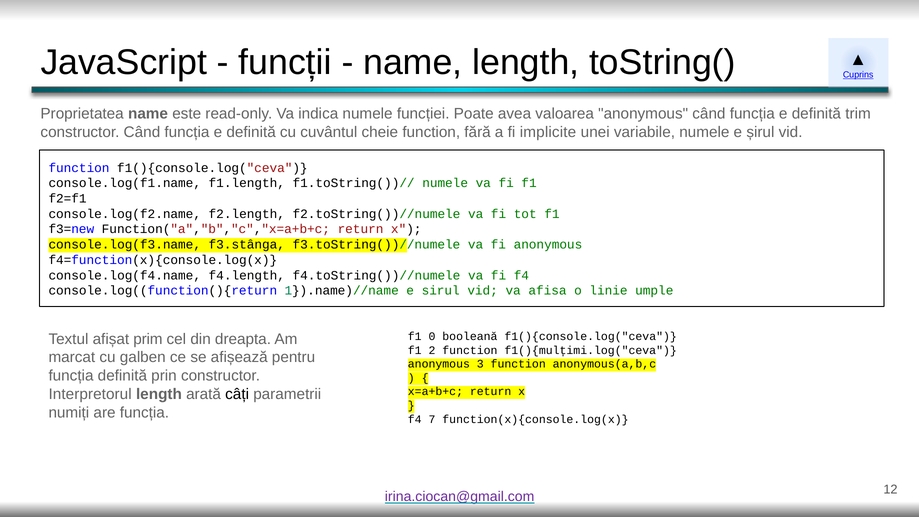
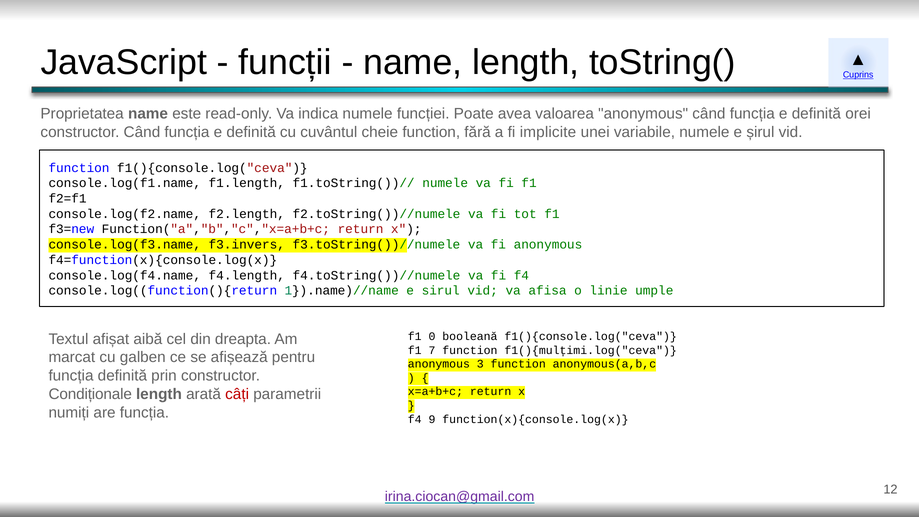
trim: trim -> orei
f3.stânga: f3.stânga -> f3.invers
prim: prim -> aibă
2: 2 -> 7
Interpretorul: Interpretorul -> Condiționale
câți colour: black -> red
7: 7 -> 9
